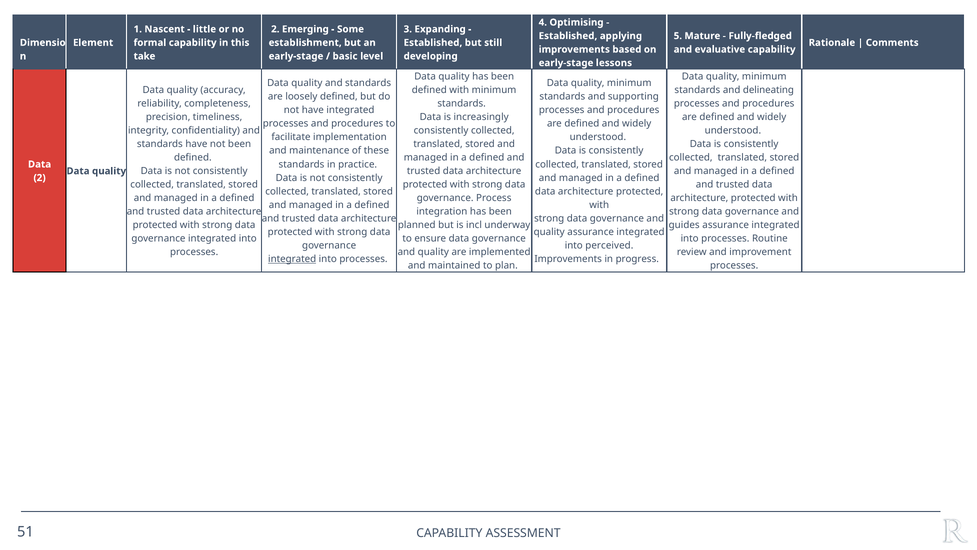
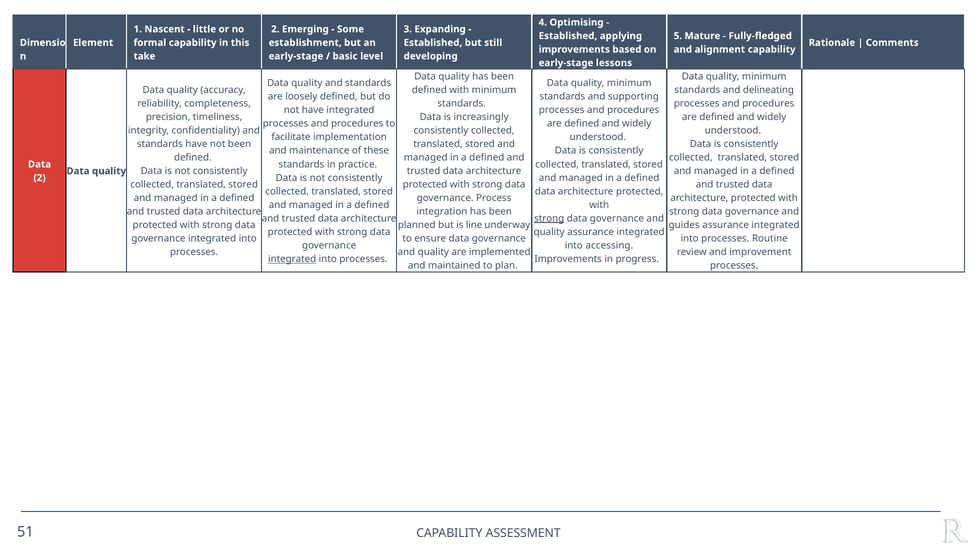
evaluative: evaluative -> alignment
strong at (549, 218) underline: none -> present
incl: incl -> line
perceived: perceived -> accessing
